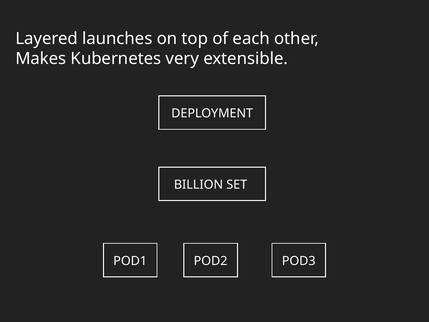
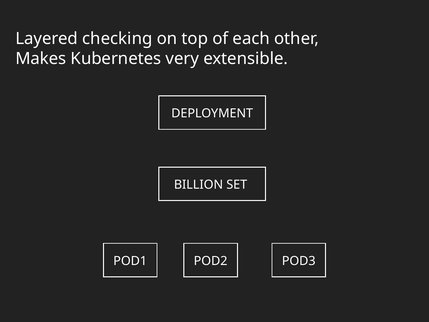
launches: launches -> checking
